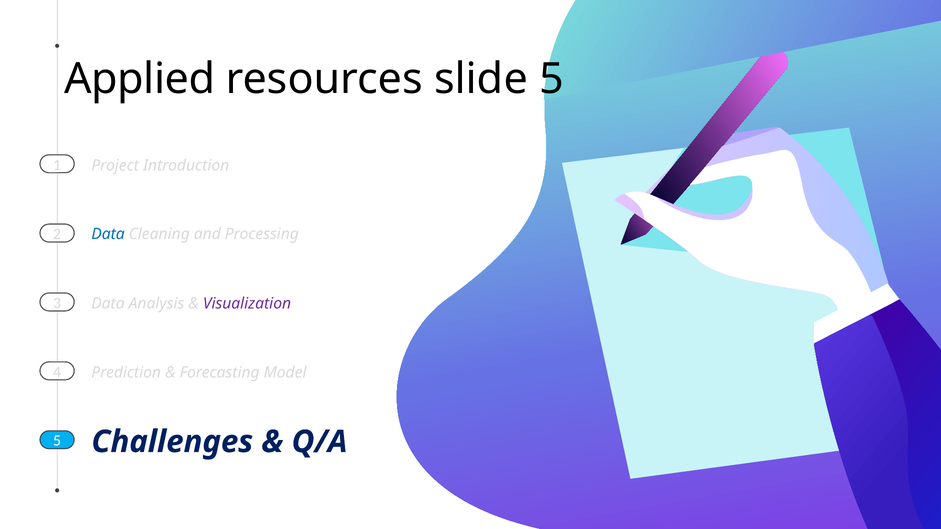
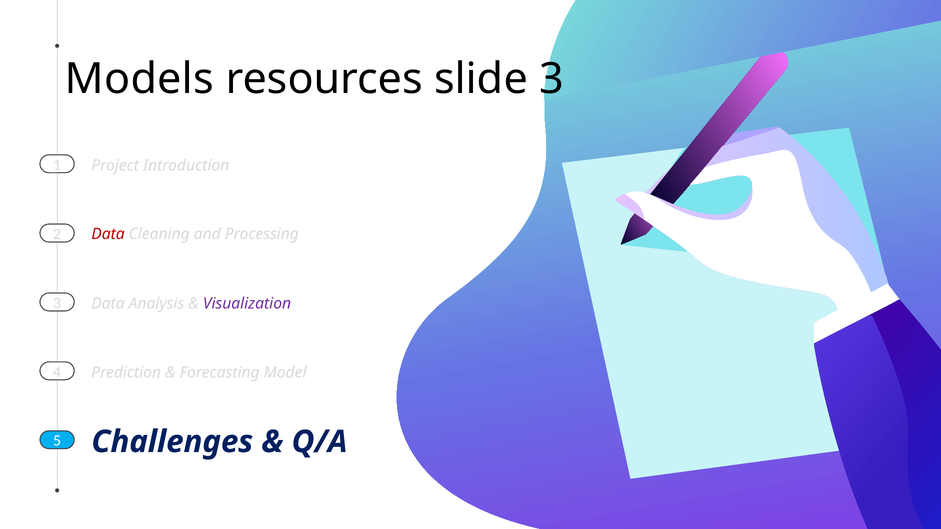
Applied: Applied -> Models
slide 5: 5 -> 3
Data at (108, 234) colour: blue -> red
